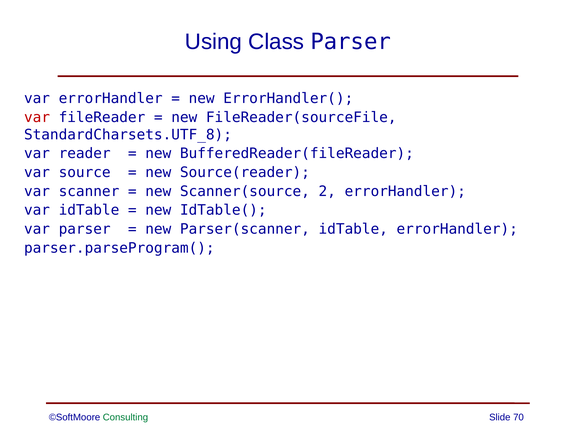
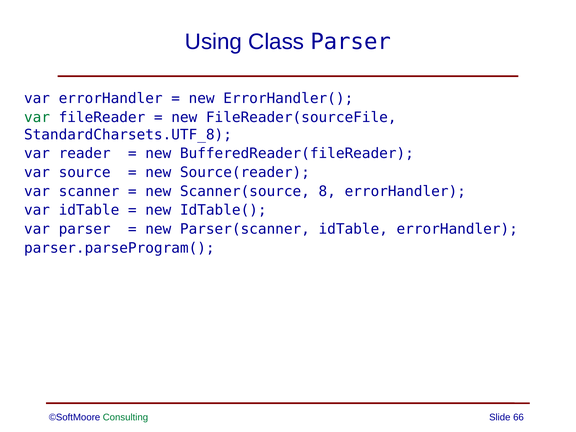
var at (37, 117) colour: red -> green
2: 2 -> 8
70: 70 -> 66
